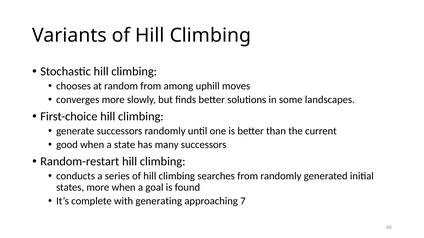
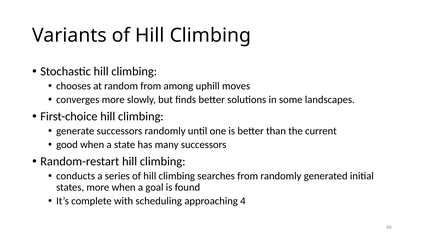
generating: generating -> scheduling
7: 7 -> 4
